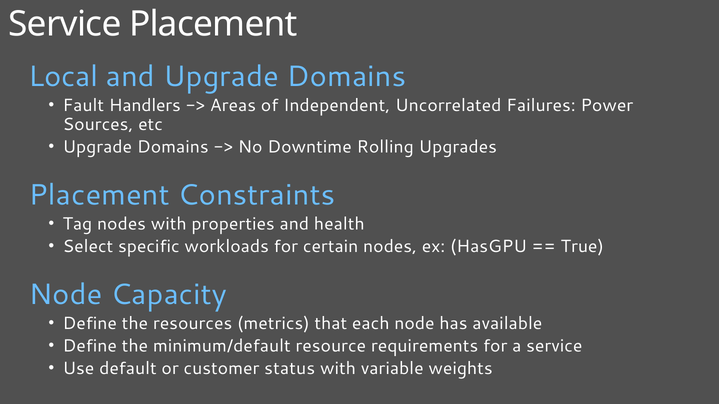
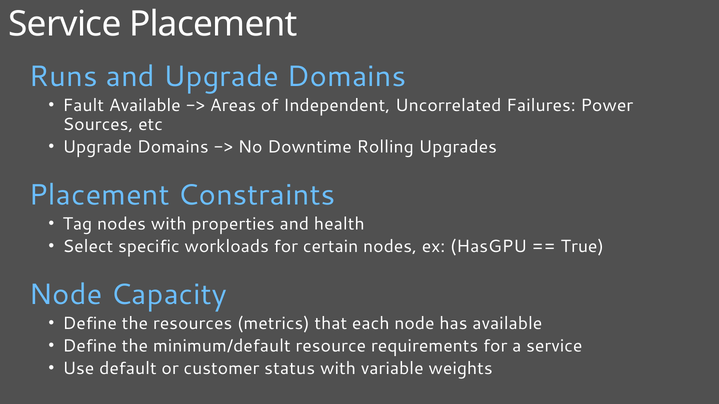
Local: Local -> Runs
Fault Handlers: Handlers -> Available
